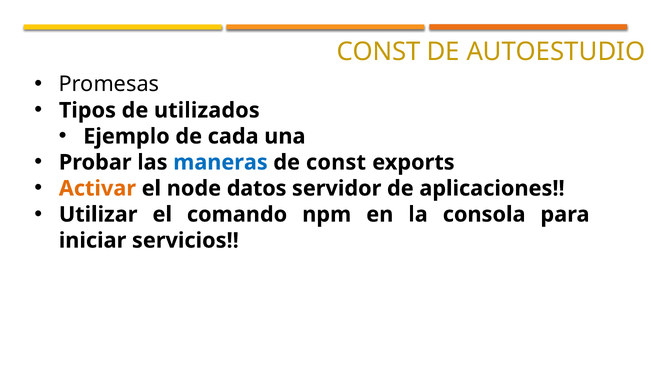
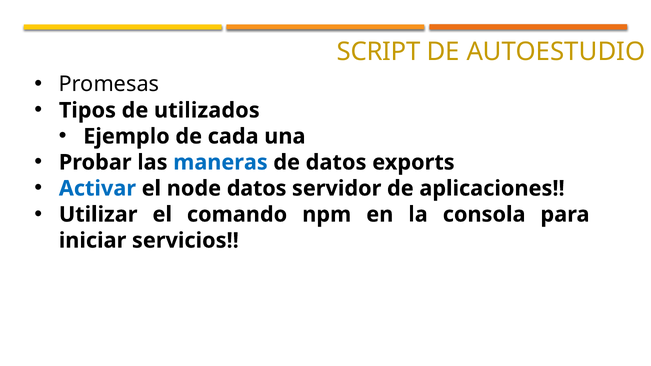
CONST at (379, 52): CONST -> SCRIPT
de const: const -> datos
Activar colour: orange -> blue
